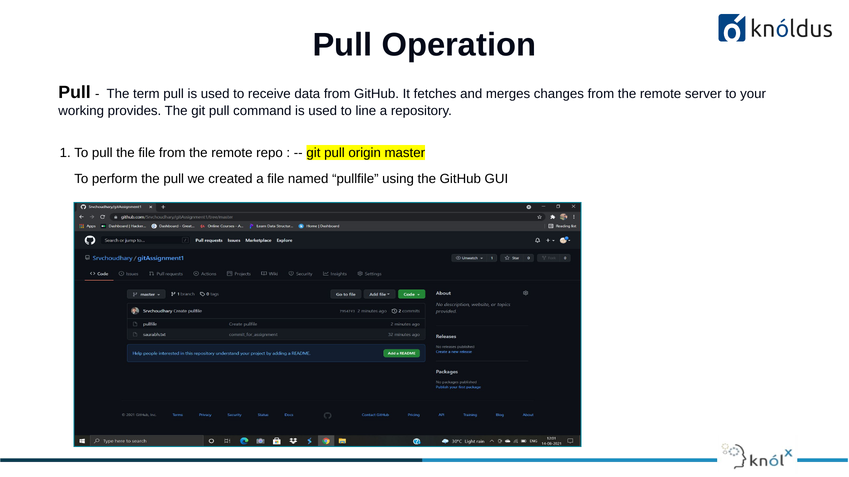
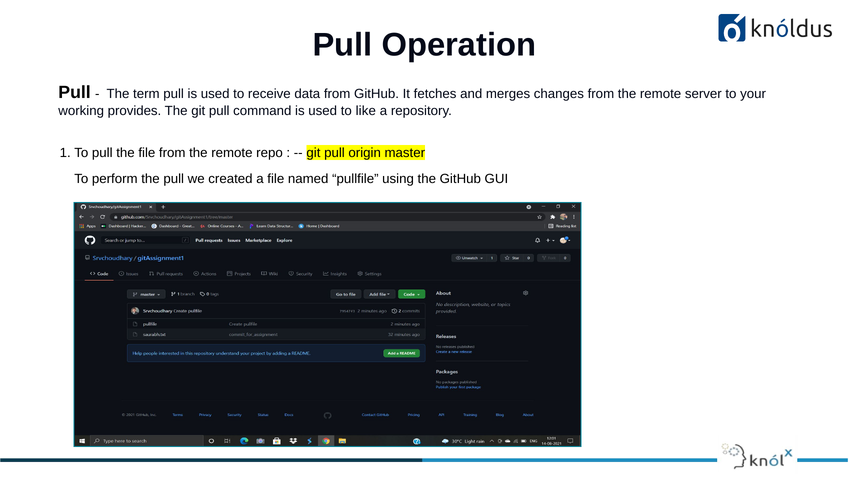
line: line -> like
